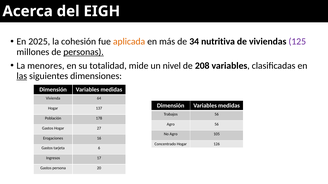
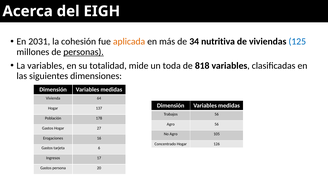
2025: 2025 -> 2031
125 colour: purple -> blue
La menores: menores -> variables
nivel: nivel -> toda
208: 208 -> 818
las underline: present -> none
